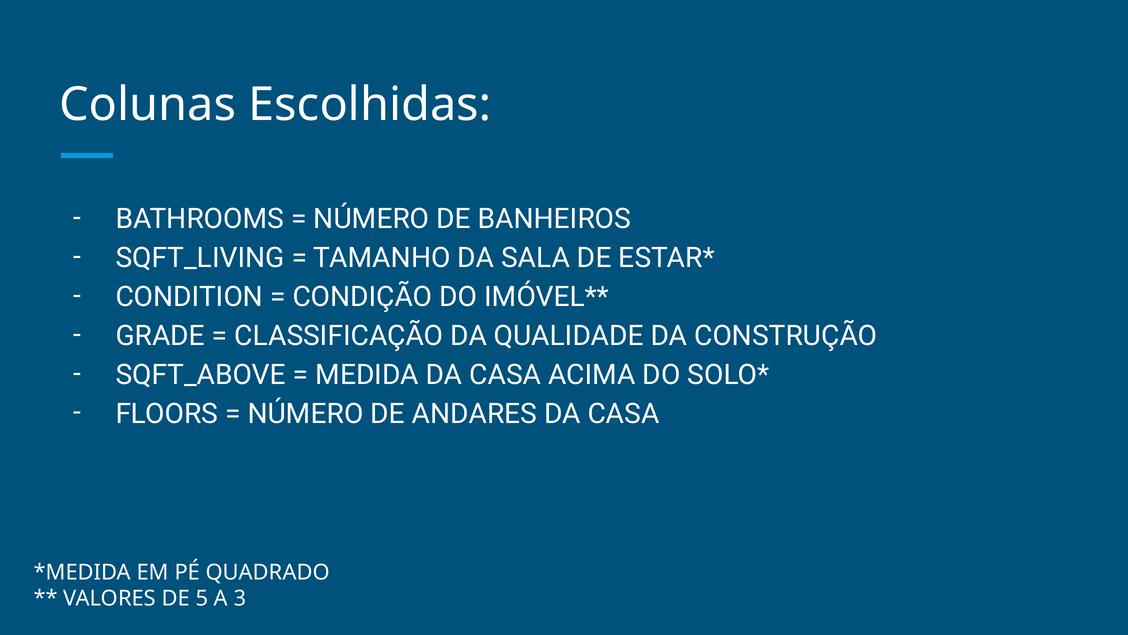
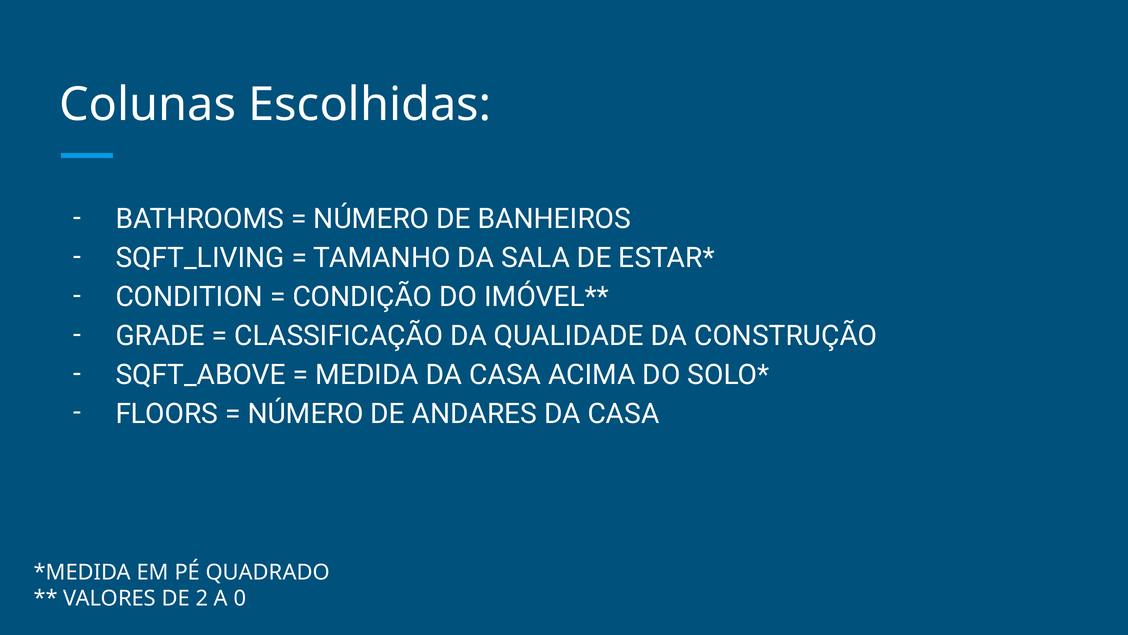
5: 5 -> 2
3: 3 -> 0
